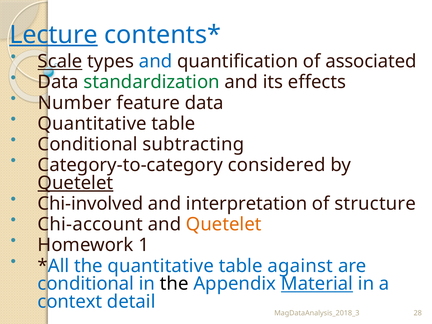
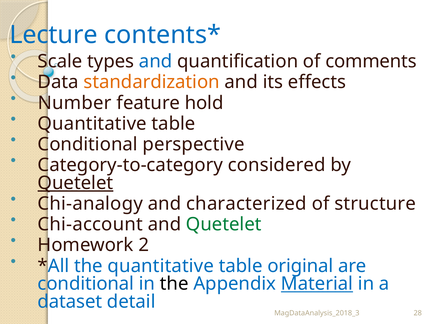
Lecture underline: present -> none
Scale underline: present -> none
associated: associated -> comments
standardization colour: green -> orange
feature data: data -> hold
subtracting: subtracting -> perspective
Chi-involved: Chi-involved -> Chi-analogy
interpretation: interpretation -> characterized
Quetelet at (224, 224) colour: orange -> green
1: 1 -> 2
against: against -> original
context: context -> dataset
